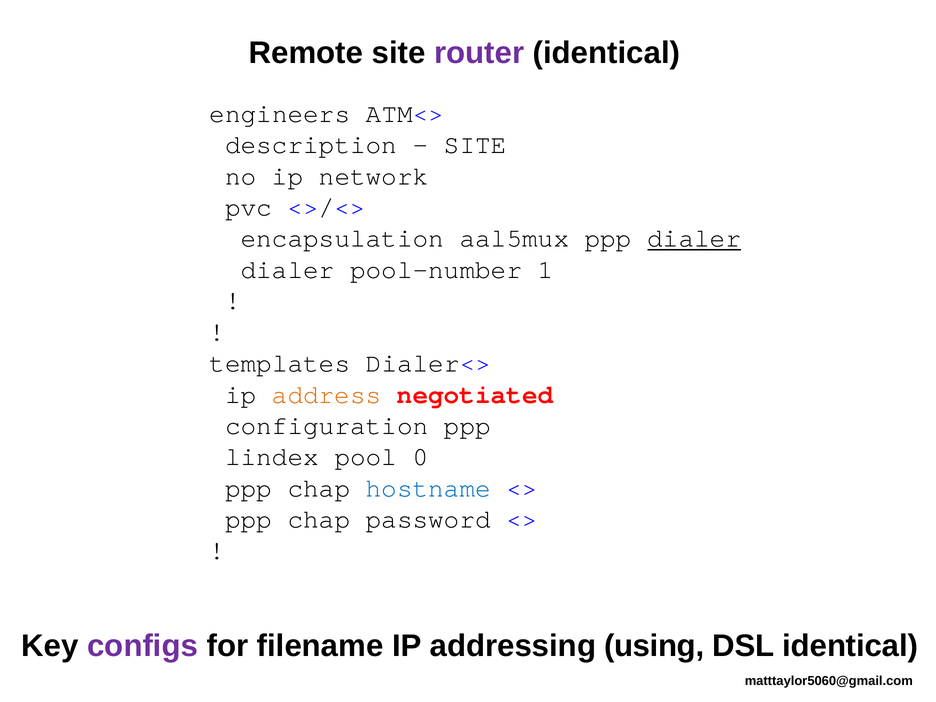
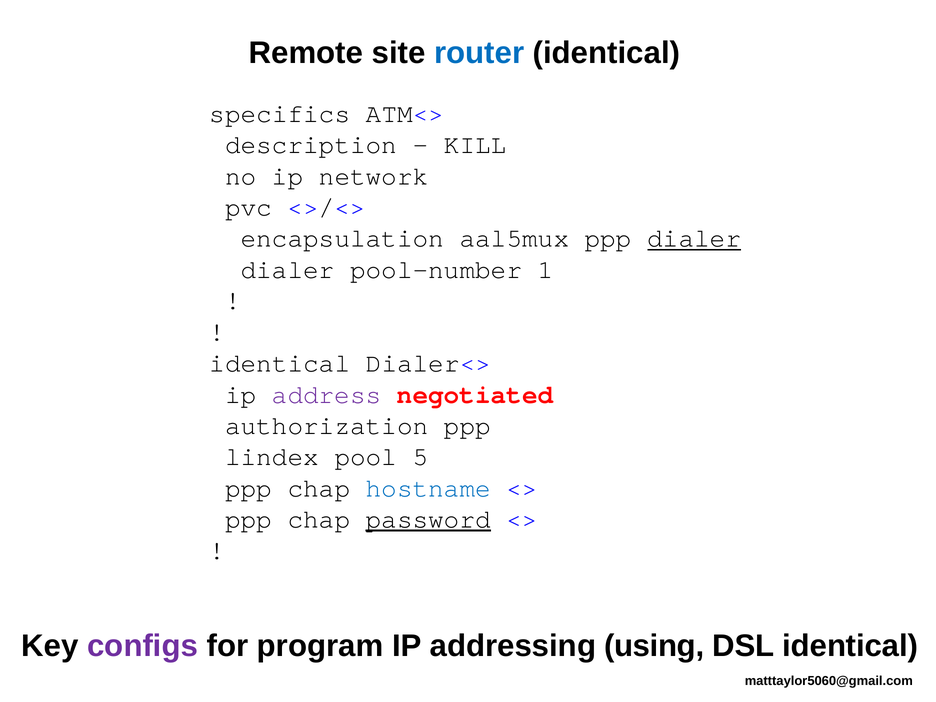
router colour: purple -> blue
engineers: engineers -> specifics
SITE at (475, 145): SITE -> KILL
templates at (280, 363): templates -> identical
address colour: orange -> purple
configuration: configuration -> authorization
0: 0 -> 5
password underline: none -> present
filename: filename -> program
